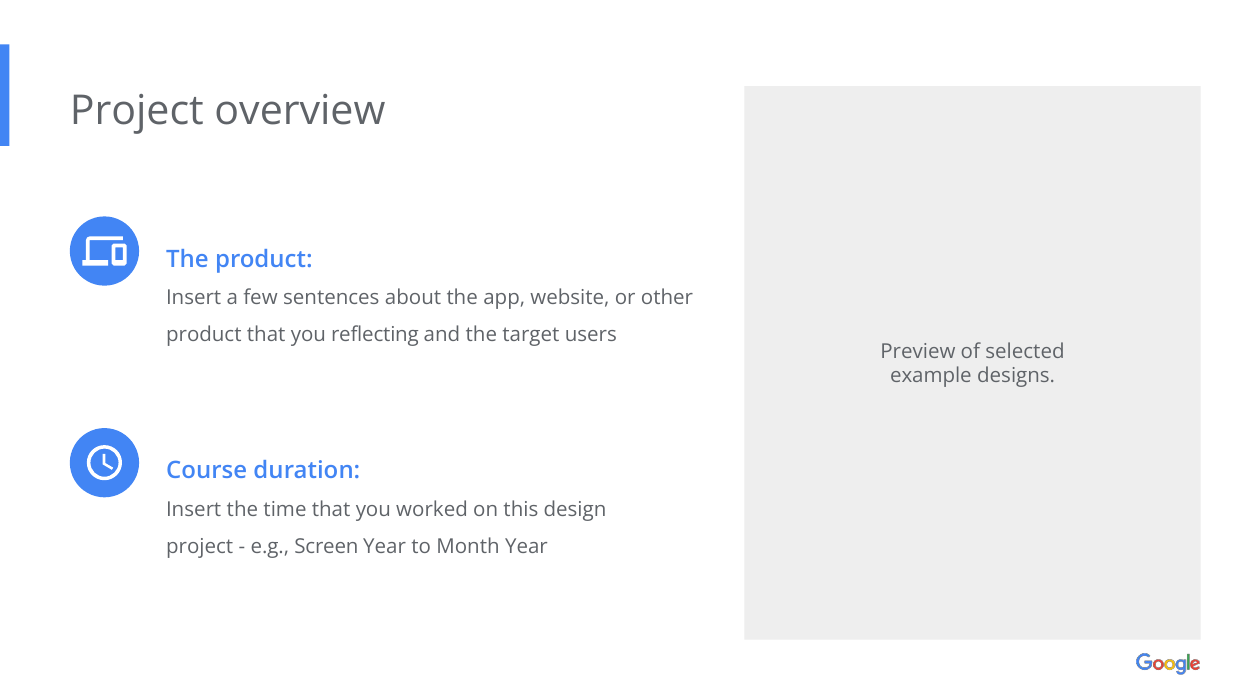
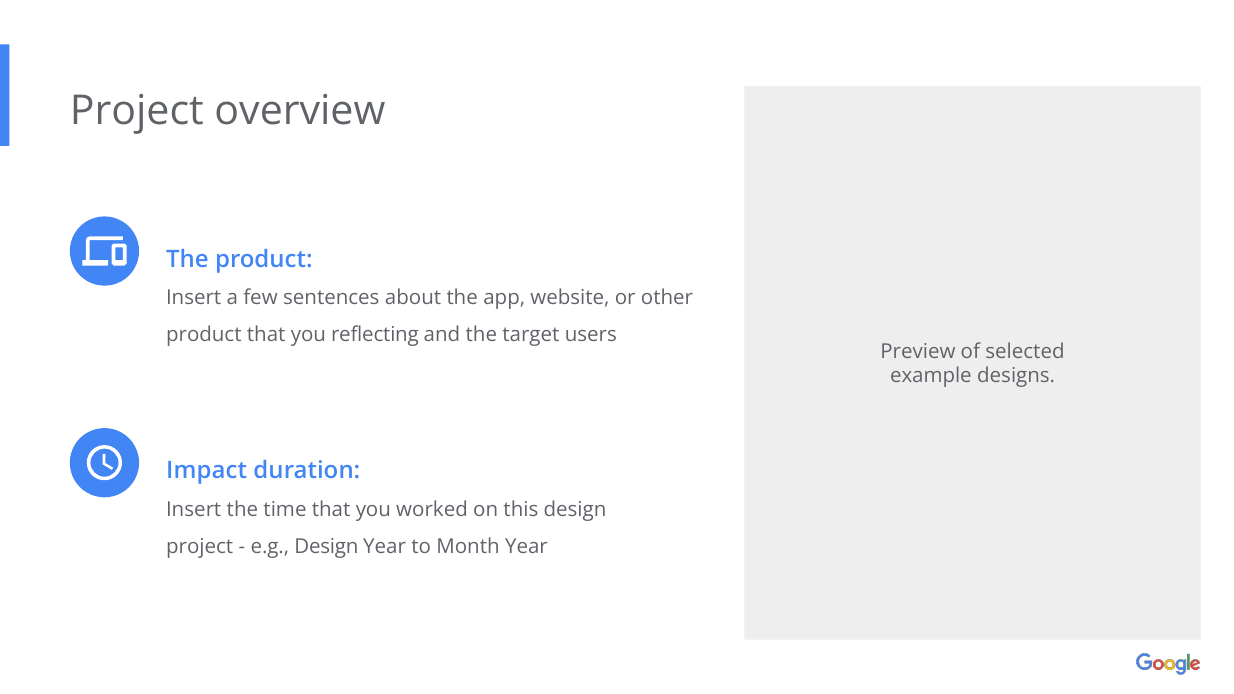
Course: Course -> Impact
e.g Screen: Screen -> Design
